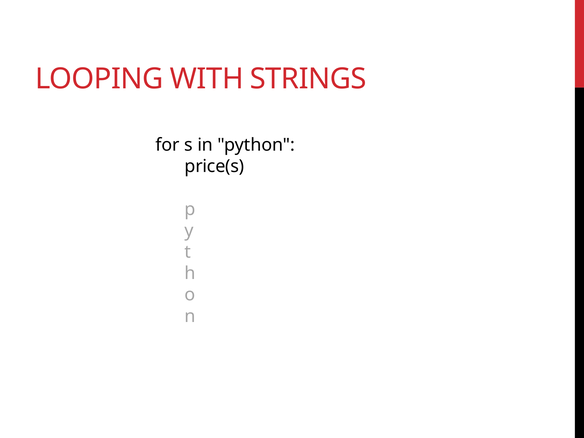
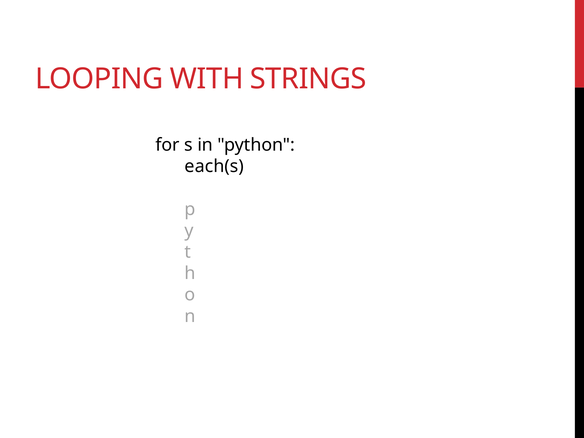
price(s: price(s -> each(s
